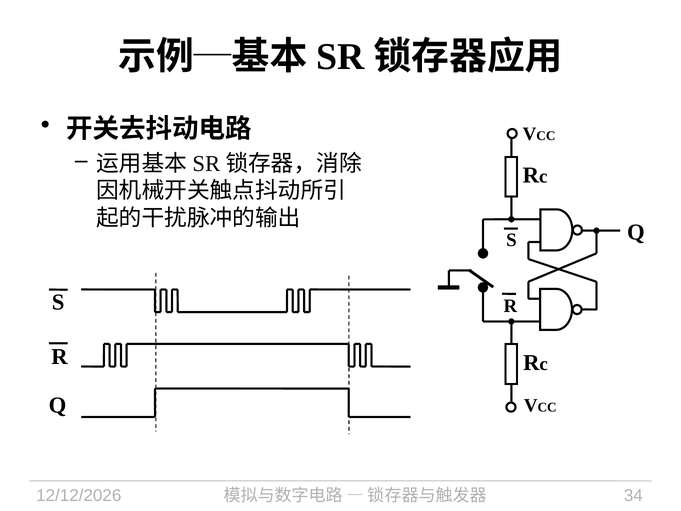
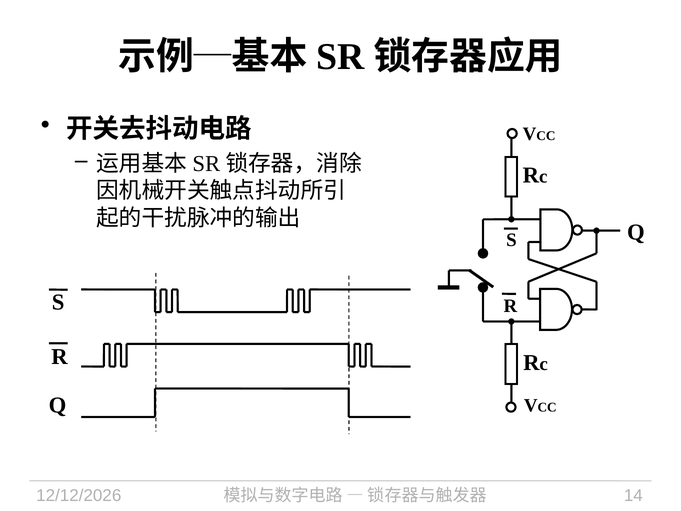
34: 34 -> 14
